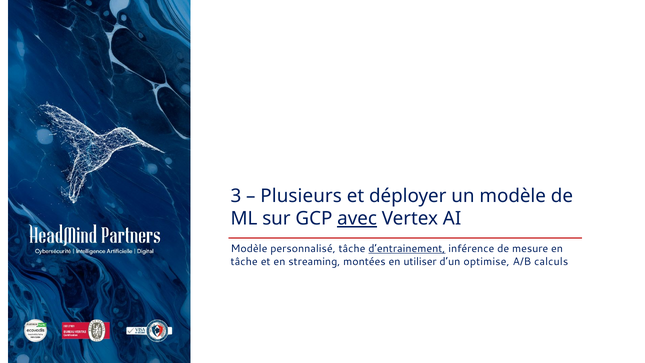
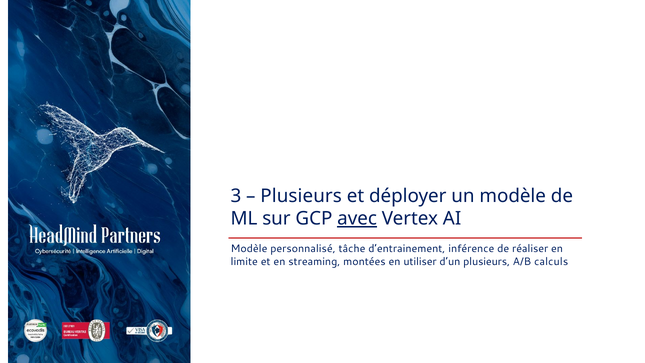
d’entrainement underline: present -> none
mesure: mesure -> réaliser
tâche at (244, 262): tâche -> limite
d’un optimise: optimise -> plusieurs
